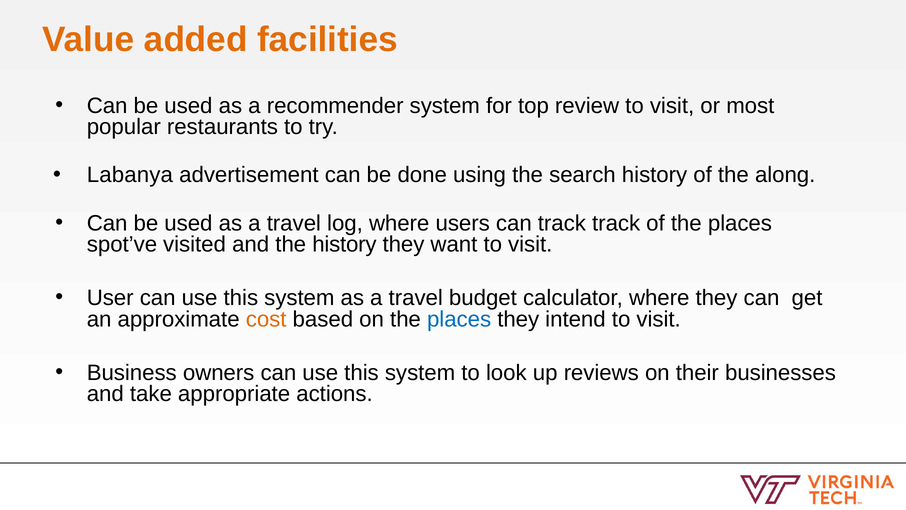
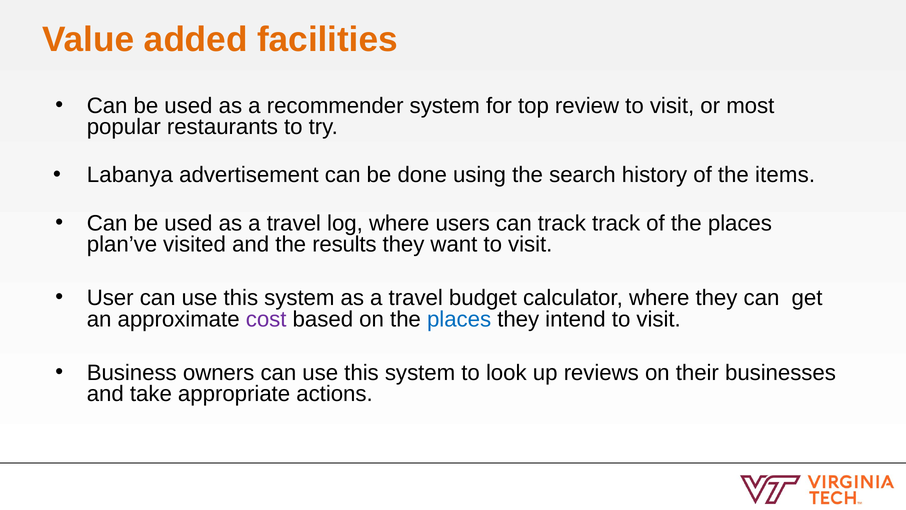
along: along -> items
spot’ve: spot’ve -> plan’ve
the history: history -> results
cost colour: orange -> purple
